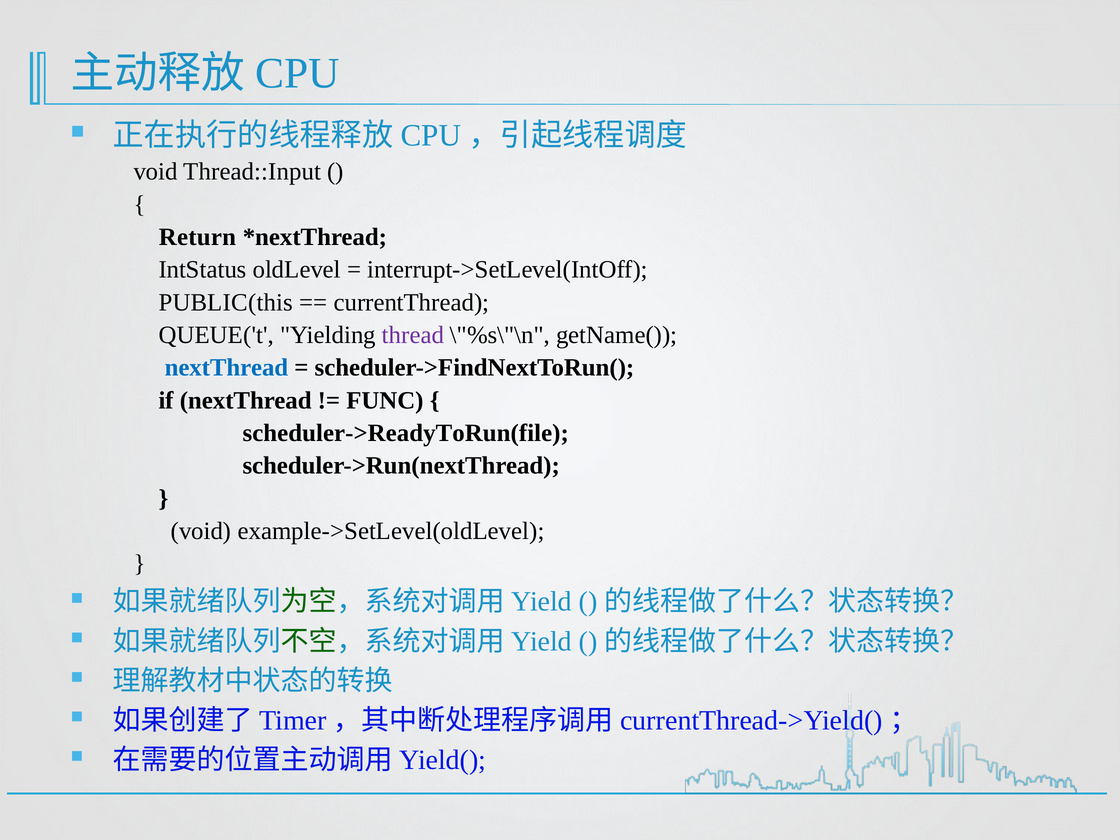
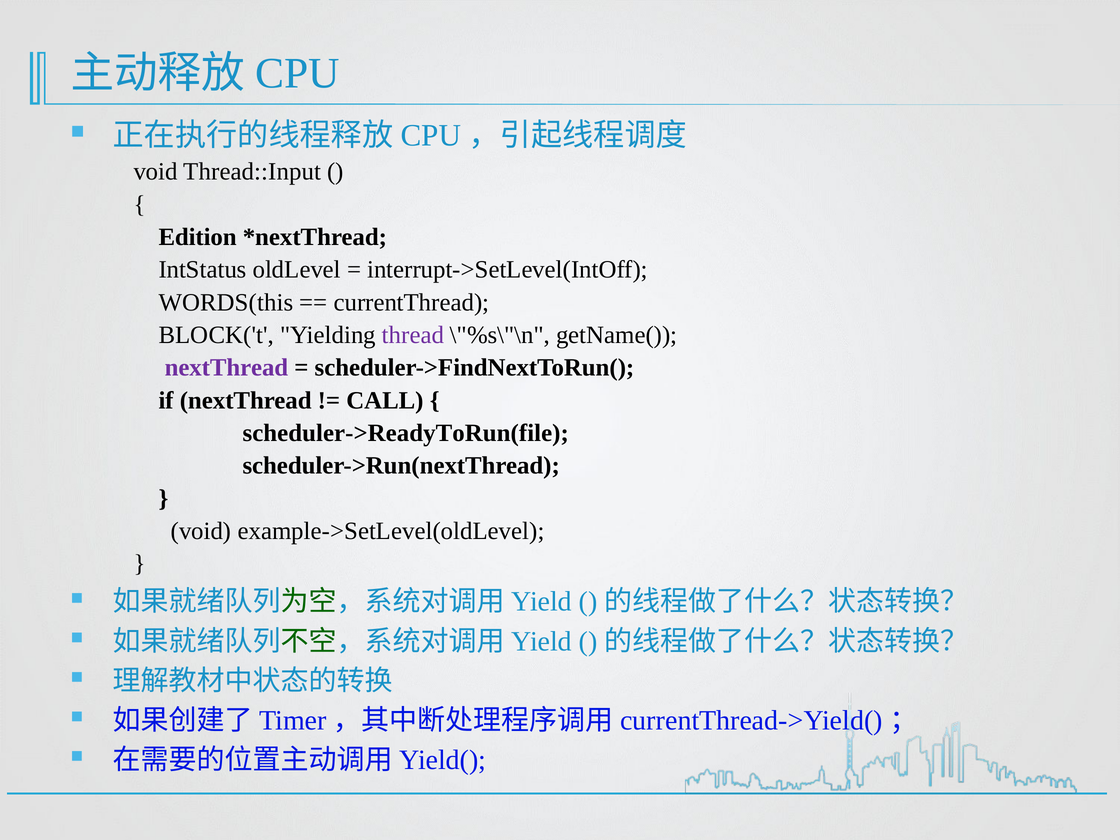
Return: Return -> Edition
PUBLIC(this: PUBLIC(this -> WORDS(this
QUEUE('t: QUEUE('t -> BLOCK('t
nextThread at (226, 368) colour: blue -> purple
FUNC: FUNC -> CALL
